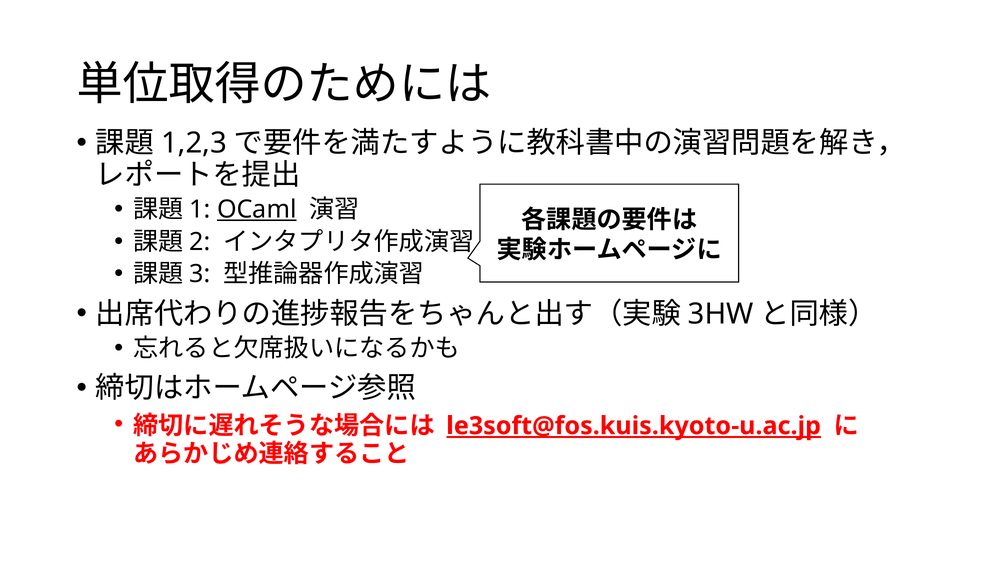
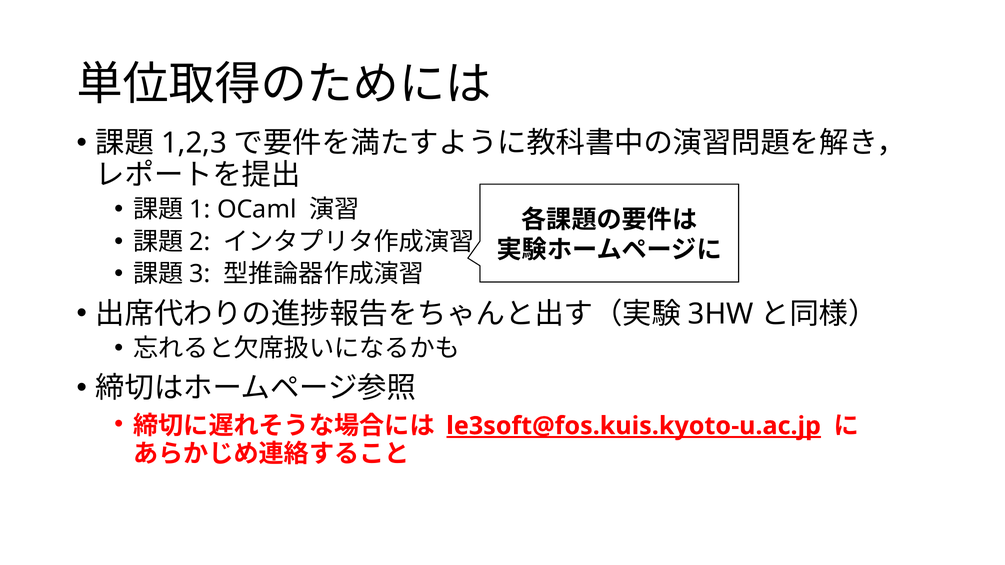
OCaml underline: present -> none
